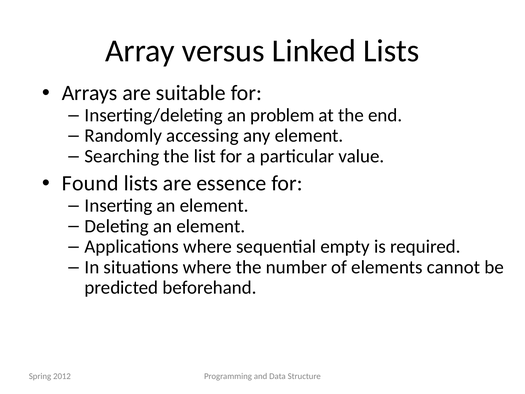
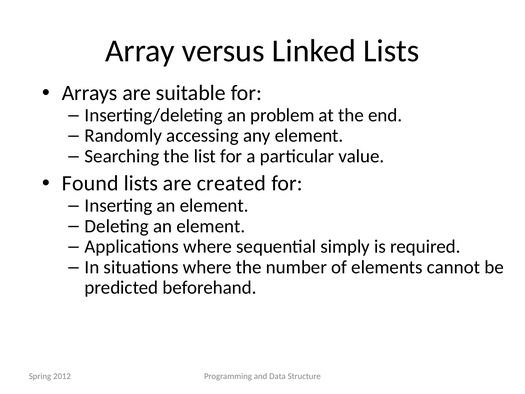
essence: essence -> created
empty: empty -> simply
